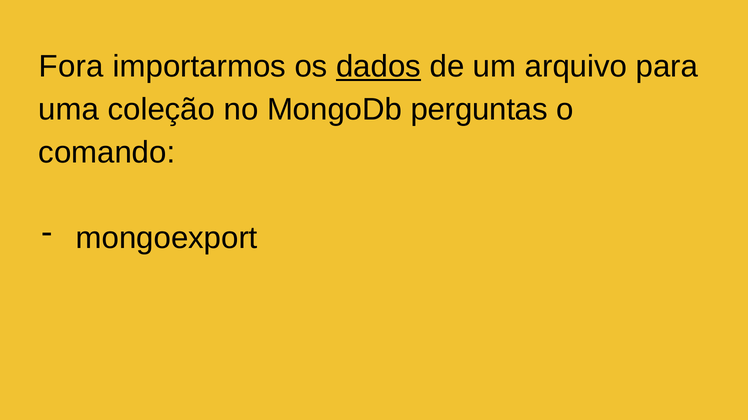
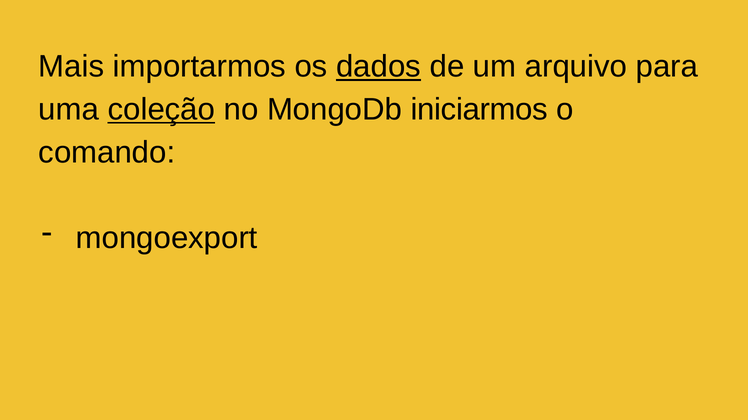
Fora: Fora -> Mais
coleção underline: none -> present
perguntas: perguntas -> iniciarmos
